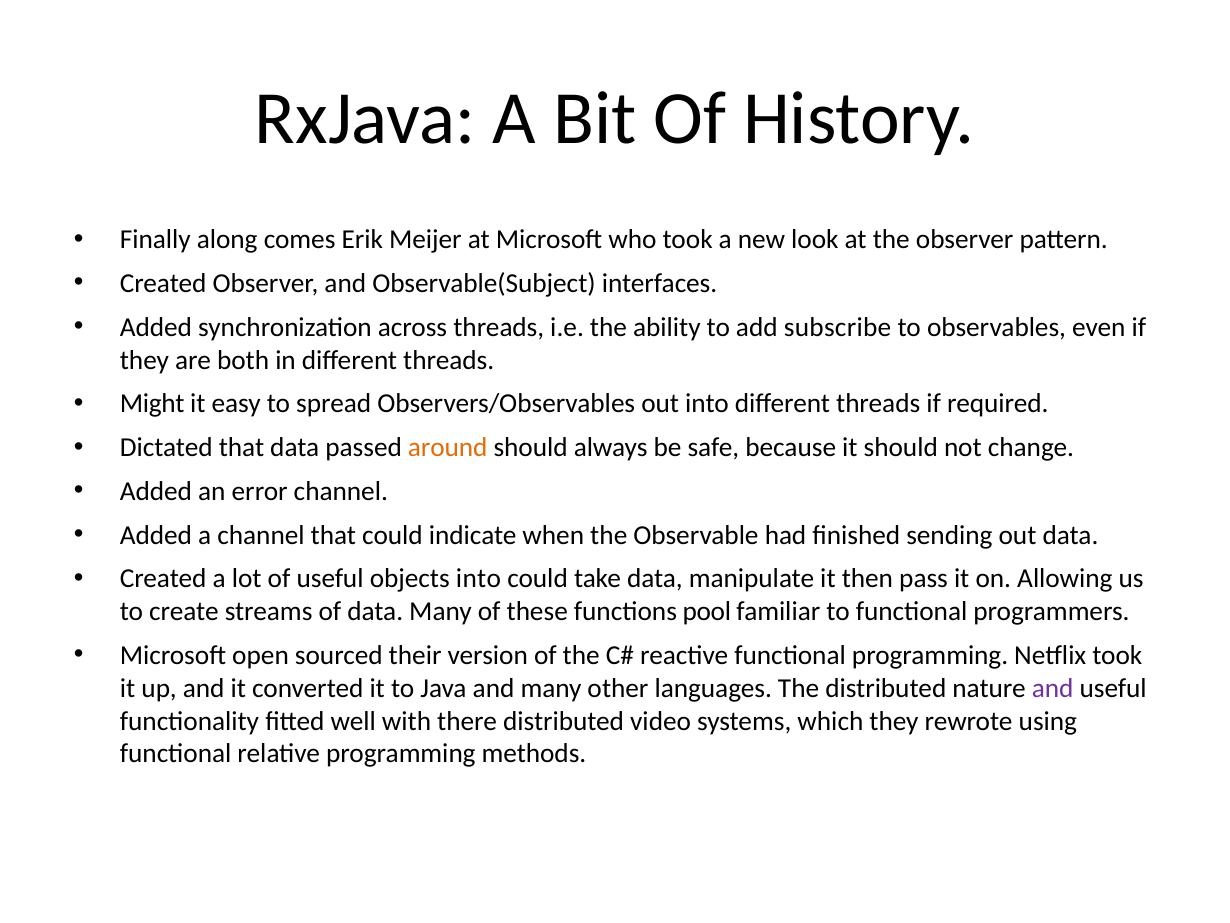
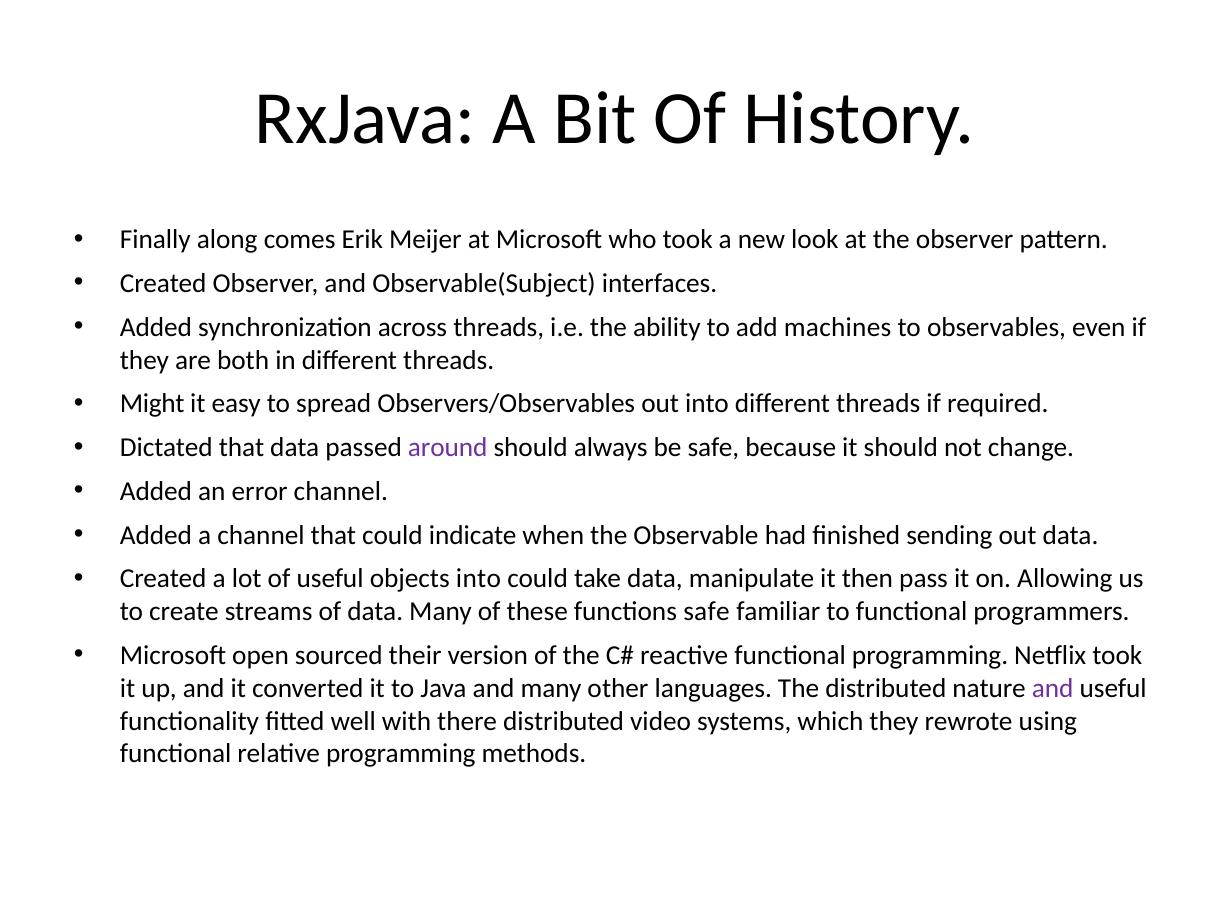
subscribe: subscribe -> machines
around colour: orange -> purple
functions pool: pool -> safe
